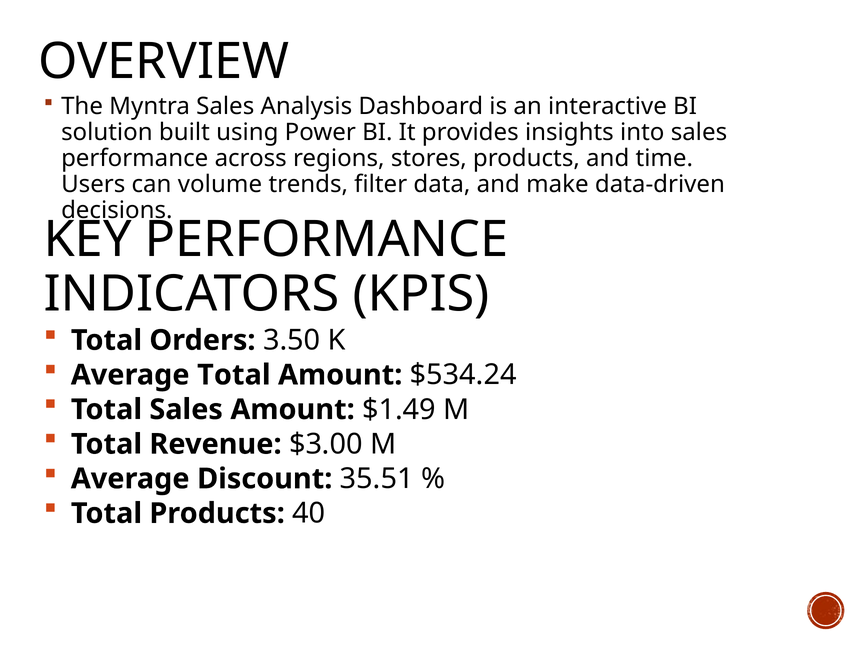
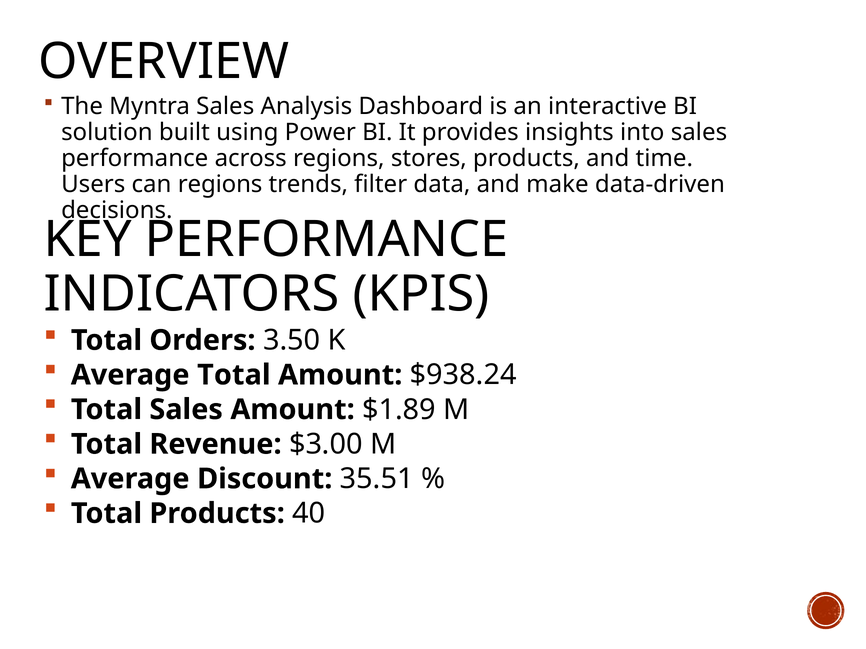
can volume: volume -> regions
$534.24: $534.24 -> $938.24
$1.49: $1.49 -> $1.89
